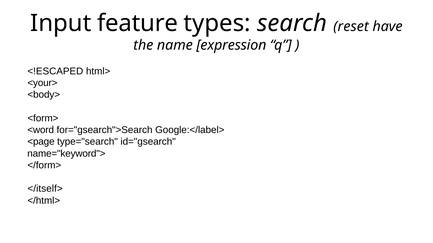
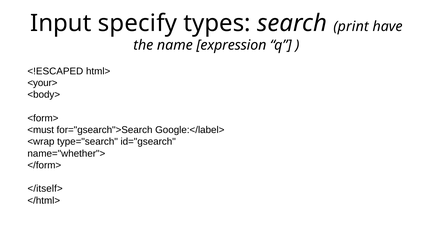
feature: feature -> specify
reset: reset -> print
<word: <word -> <must
<page: <page -> <wrap
name="keyword">: name="keyword"> -> name="whether">
